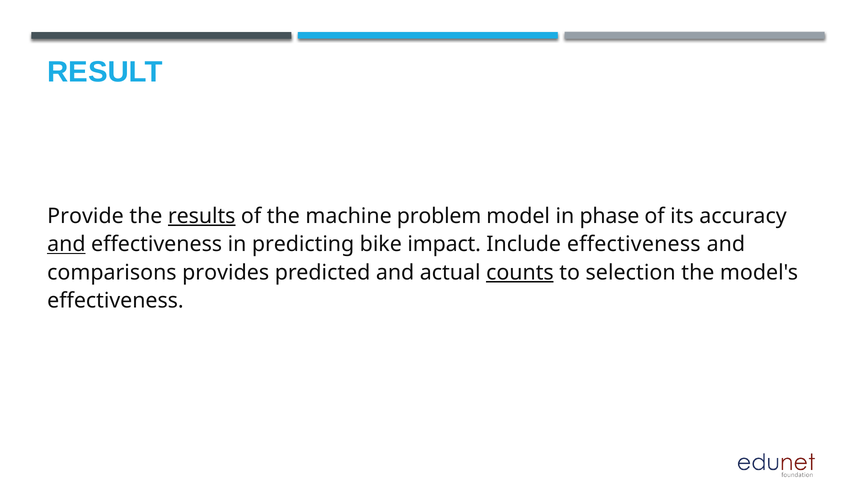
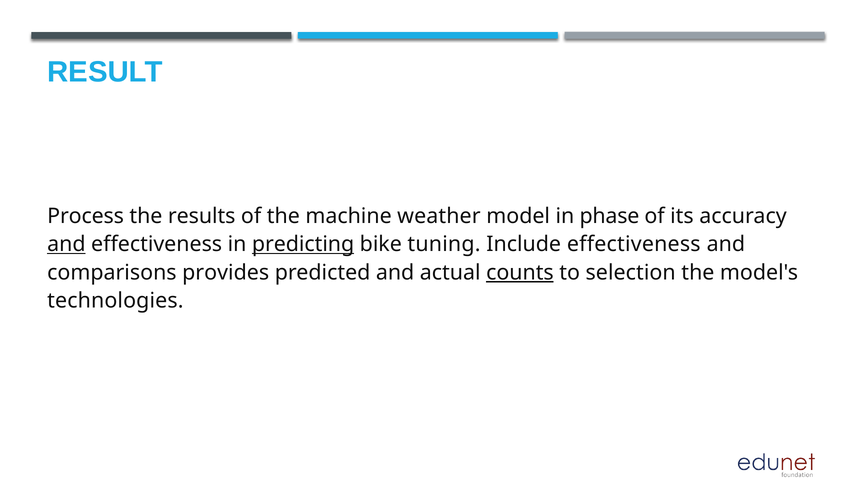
Provide: Provide -> Process
results underline: present -> none
problem: problem -> weather
predicting underline: none -> present
impact: impact -> tuning
effectiveness at (115, 301): effectiveness -> technologies
